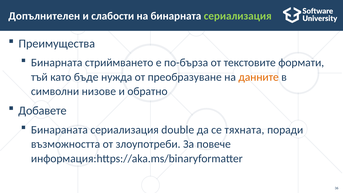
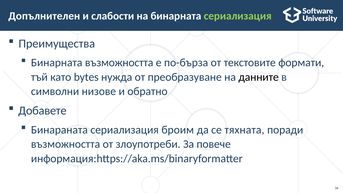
Бинарната стриймването: стриймването -> възможността
бъде: бъде -> bytes
данните colour: orange -> black
double: double -> броим
